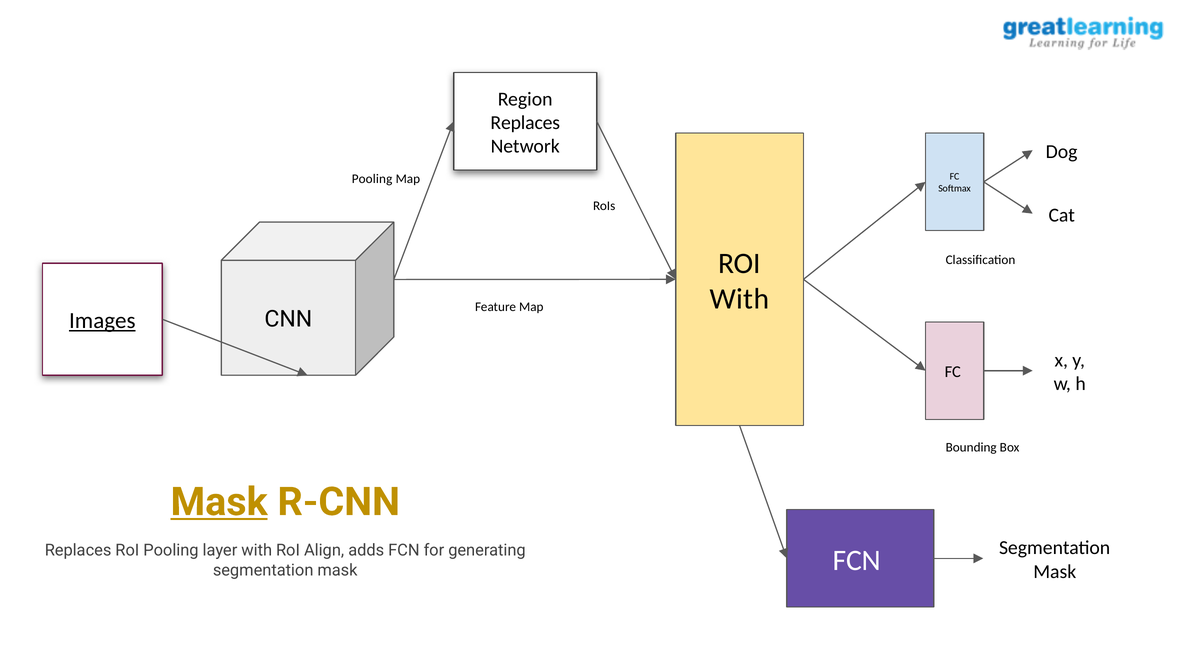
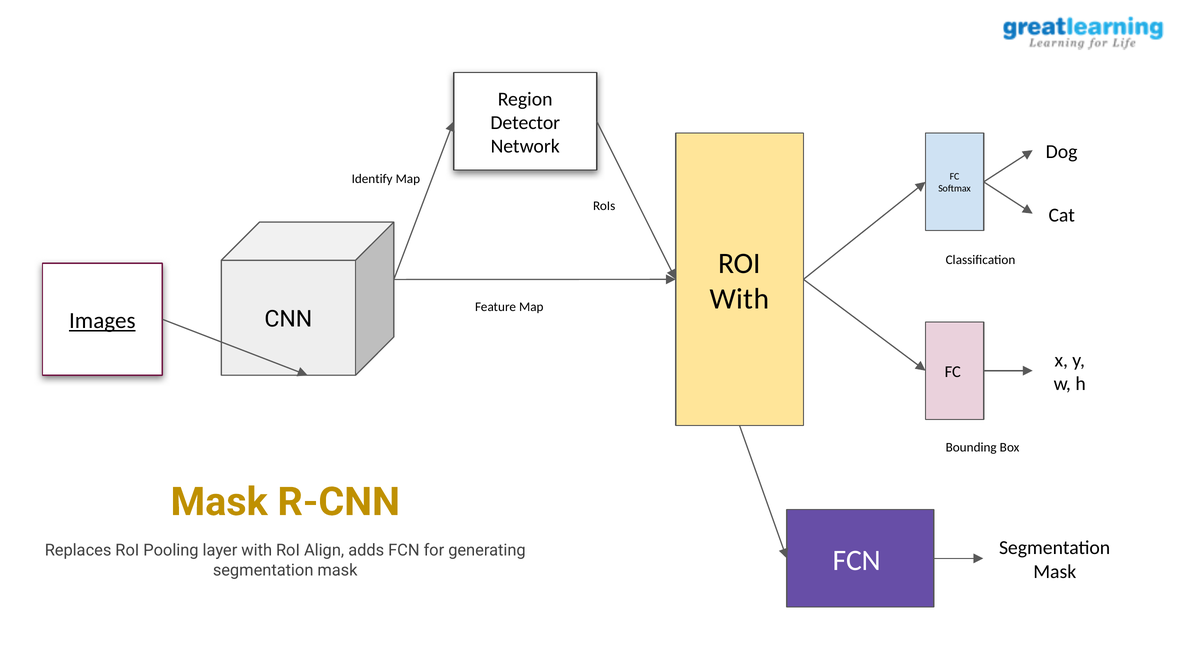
Replaces at (525, 123): Replaces -> Detector
Pooling at (372, 179): Pooling -> Identify
Mask at (219, 502) underline: present -> none
